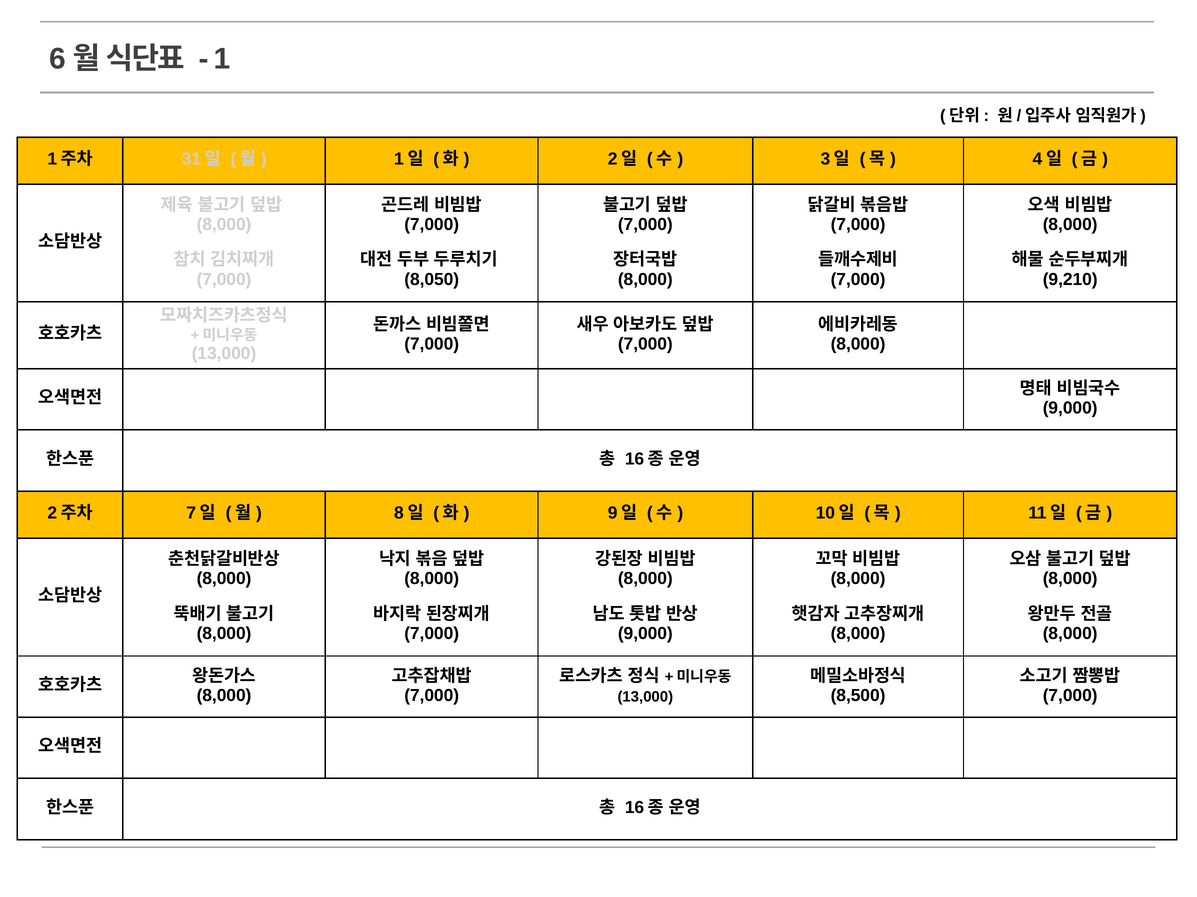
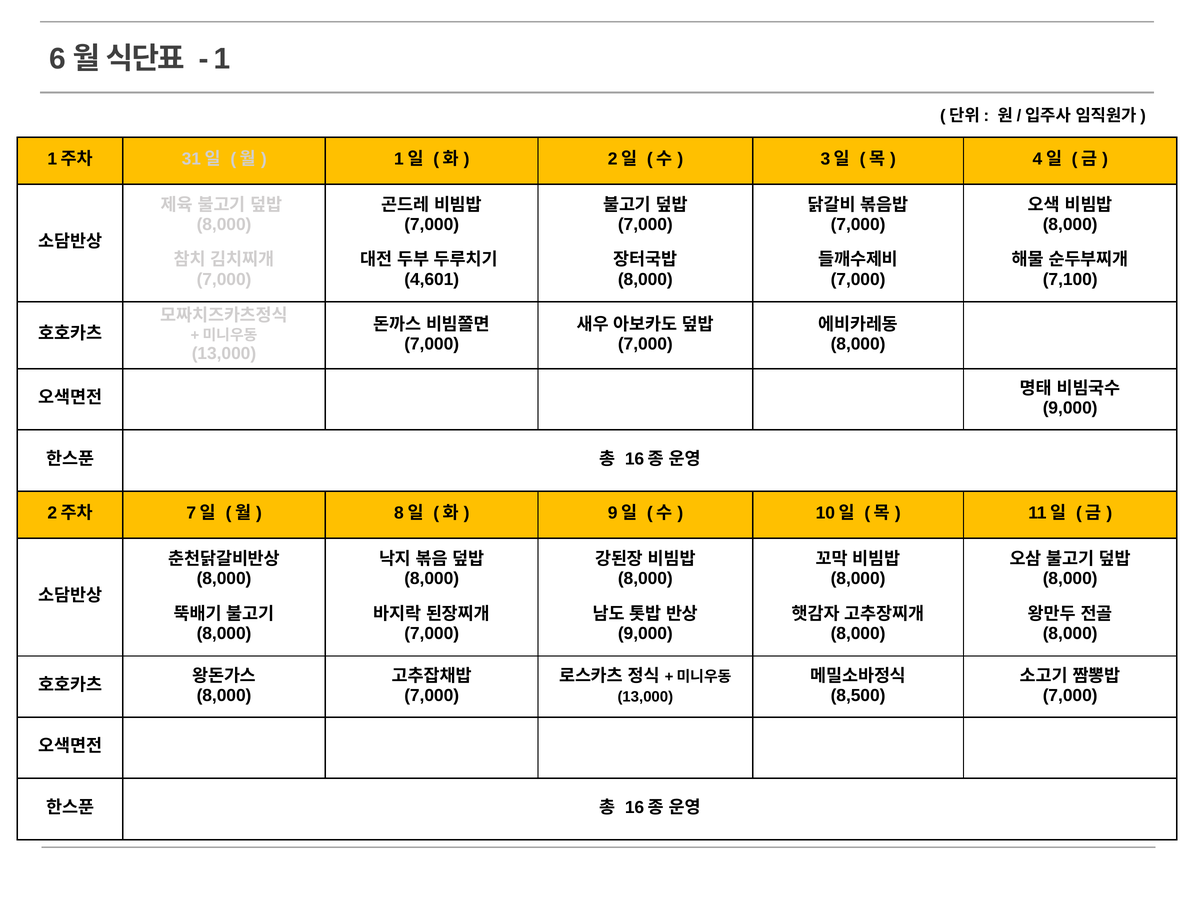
8,050: 8,050 -> 4,601
9,210: 9,210 -> 7,100
